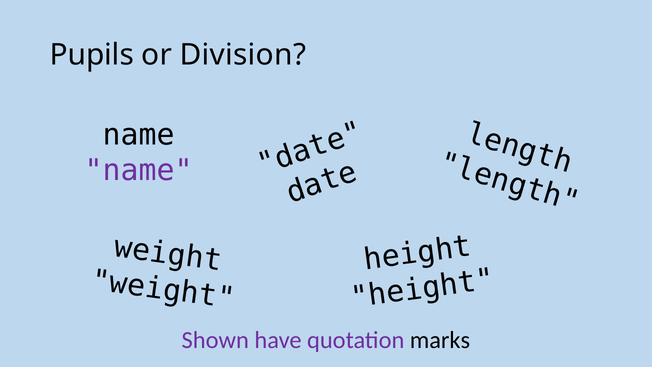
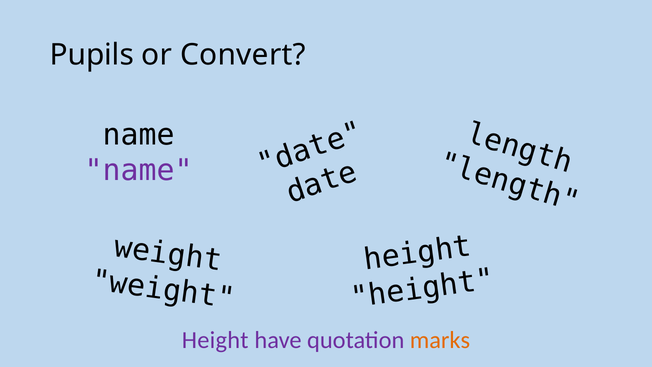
Division: Division -> Convert
Shown: Shown -> Height
marks colour: black -> orange
